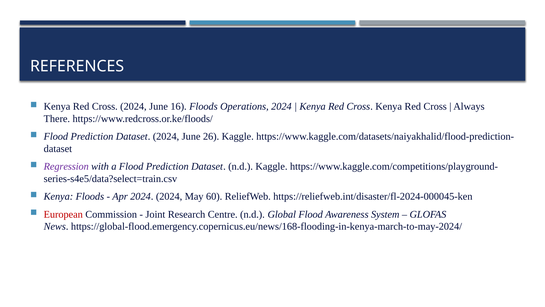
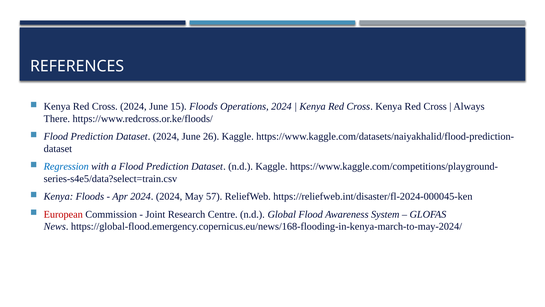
16: 16 -> 15
Regression colour: purple -> blue
60: 60 -> 57
